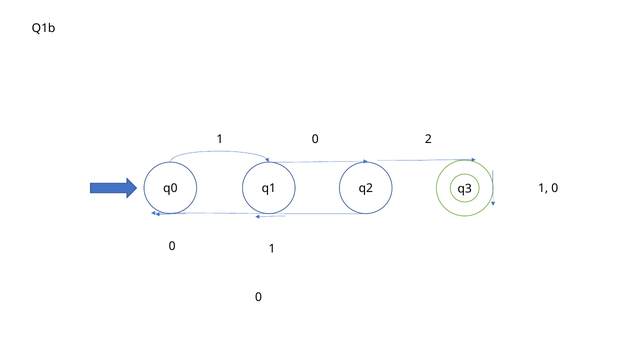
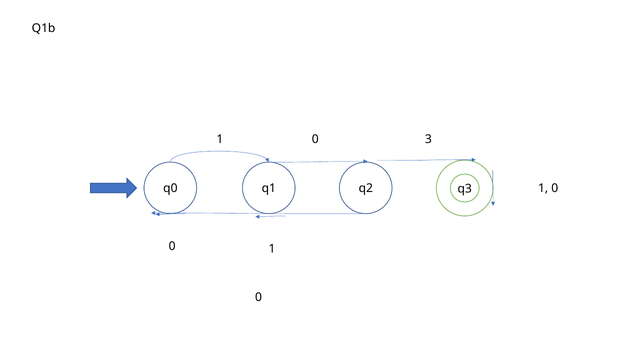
2: 2 -> 3
